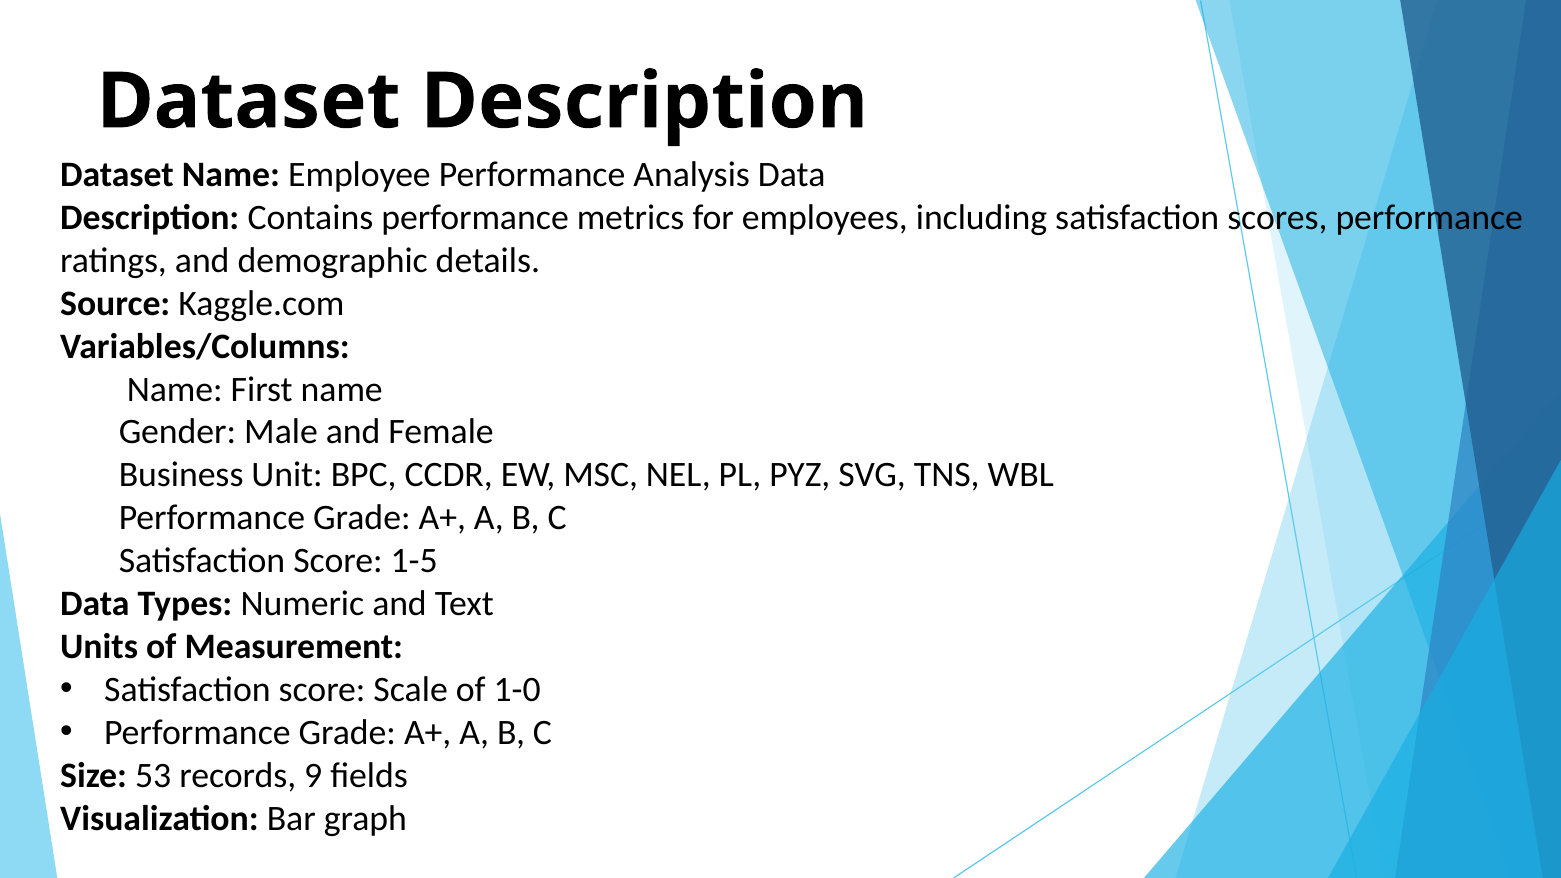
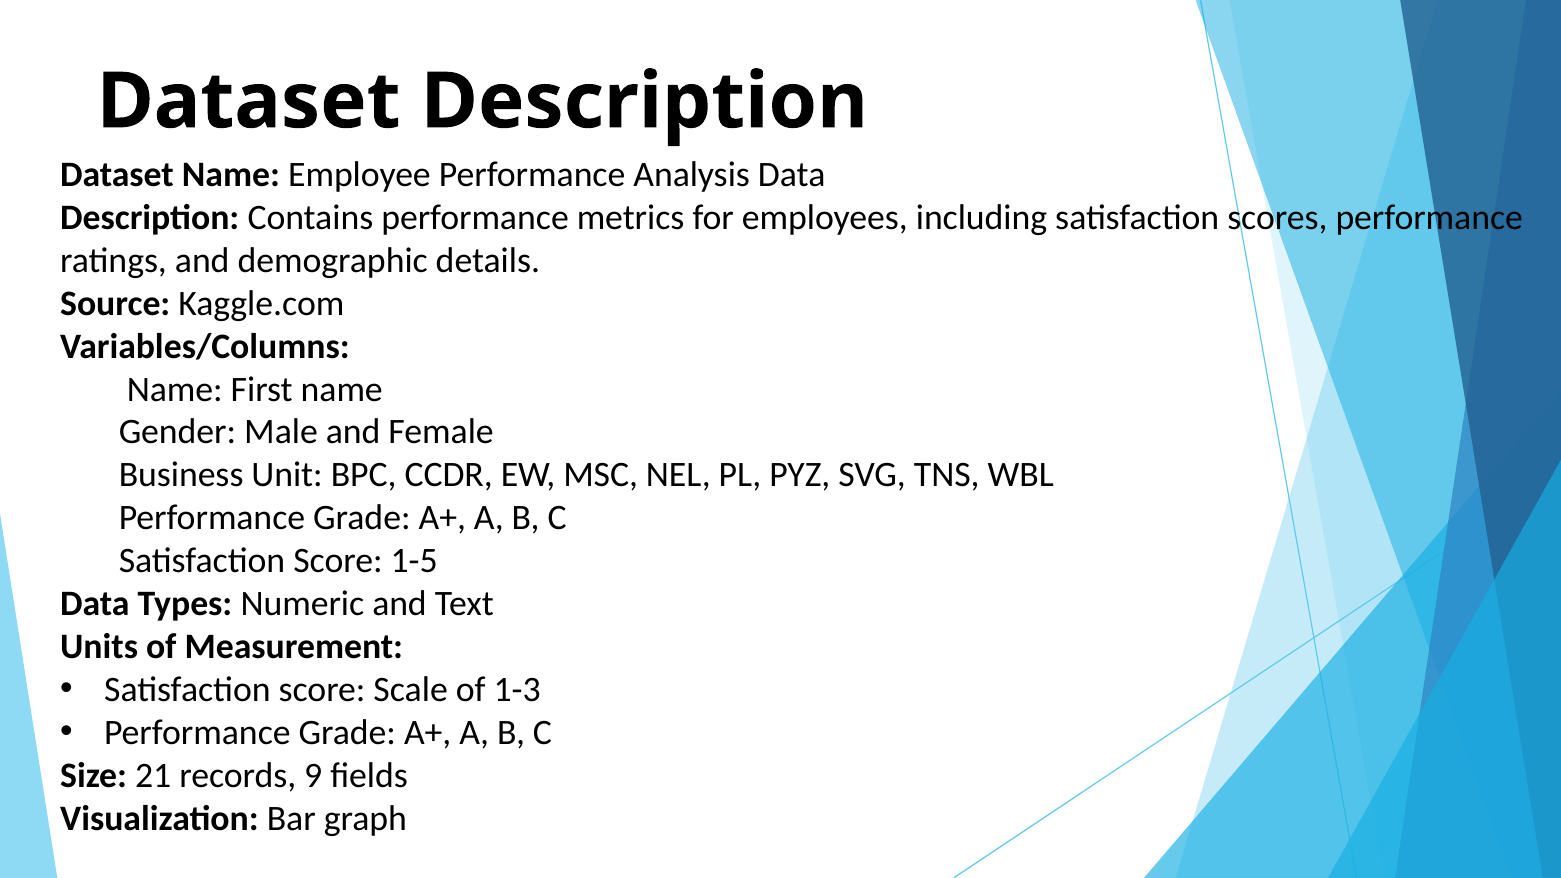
1-0: 1-0 -> 1-3
53: 53 -> 21
